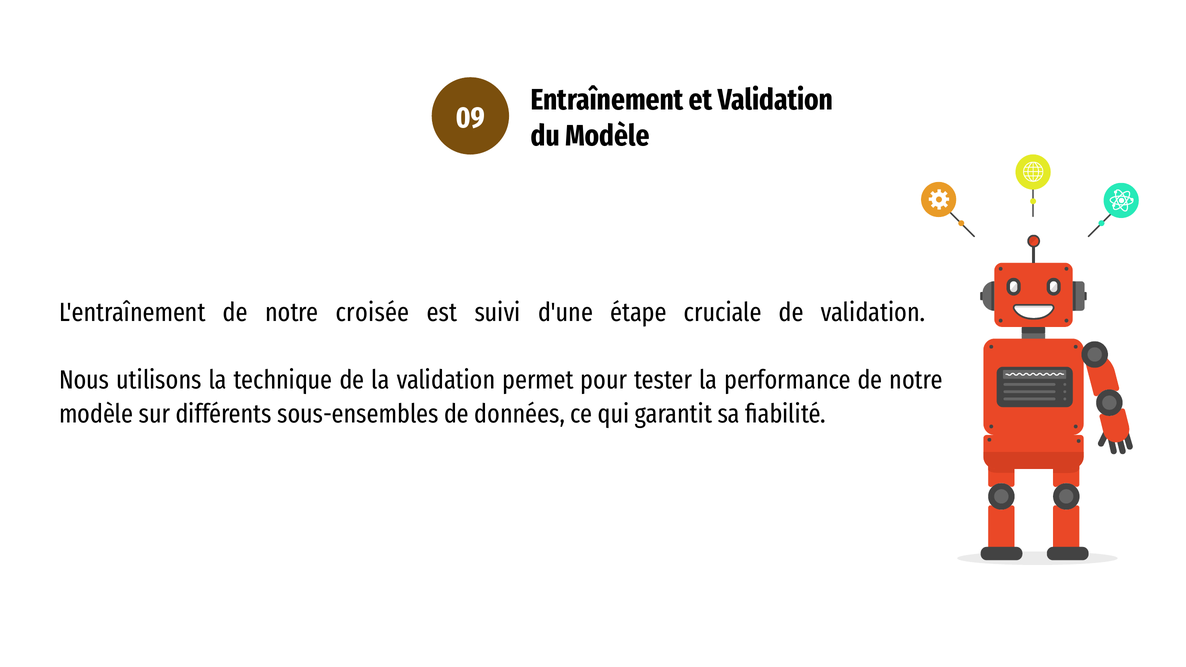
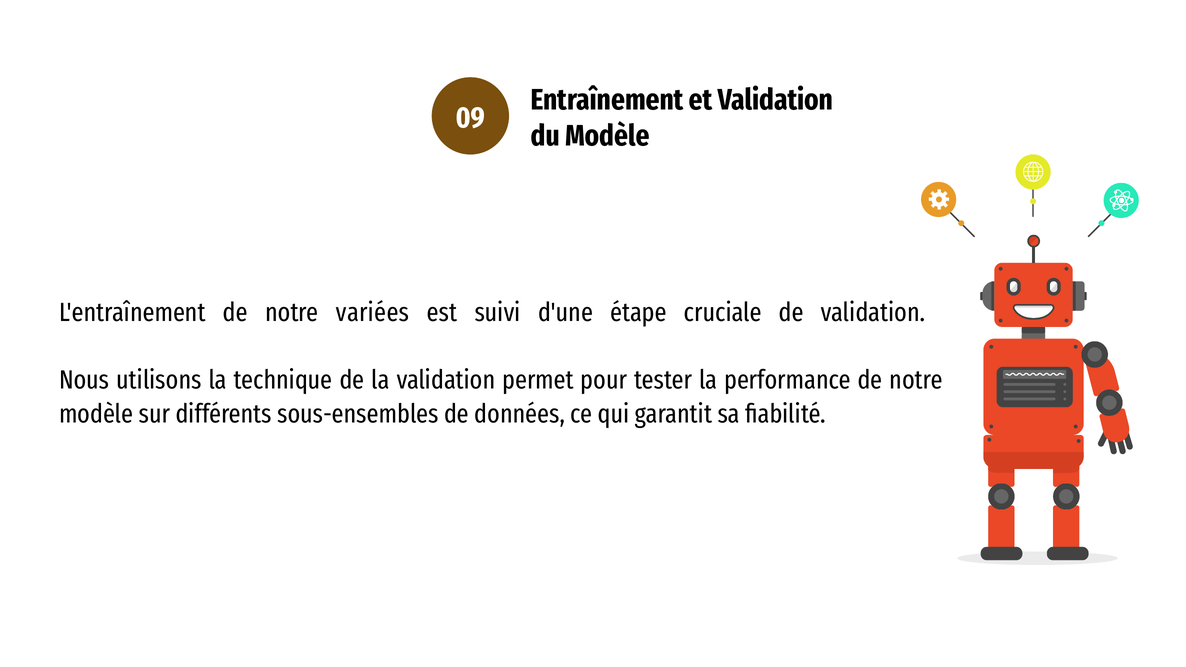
croisée: croisée -> variées
